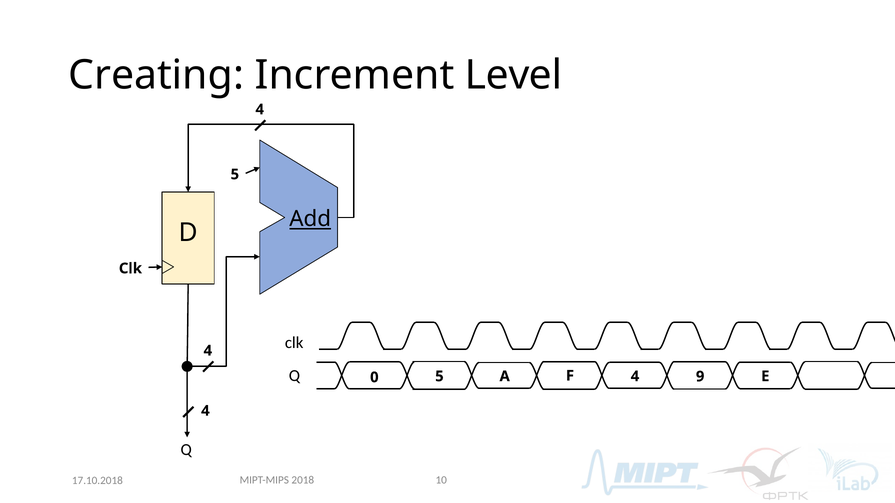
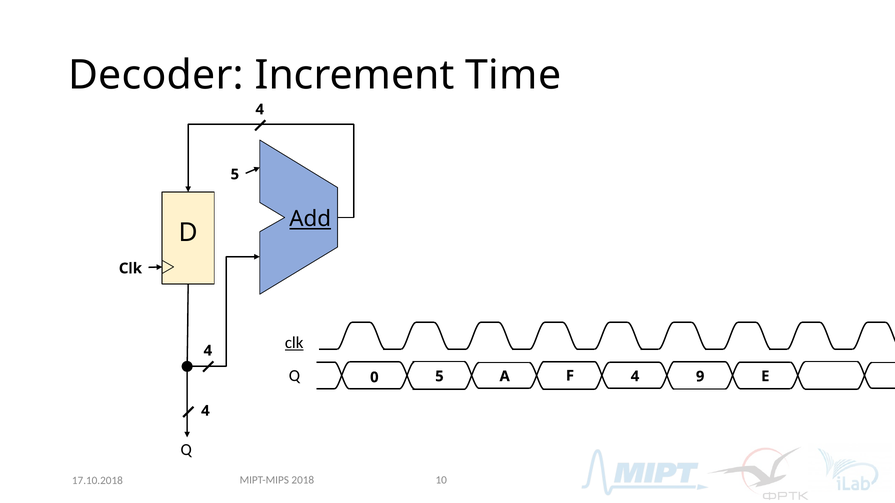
Creating: Creating -> Decoder
Level: Level -> Time
clk at (294, 343) underline: none -> present
